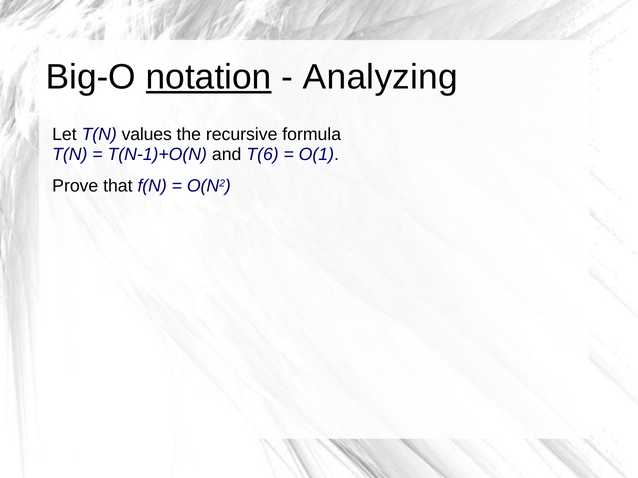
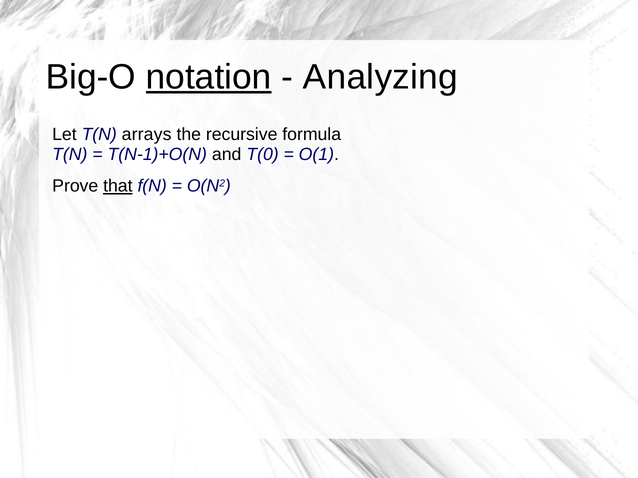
values: values -> arrays
T(6: T(6 -> T(0
that underline: none -> present
